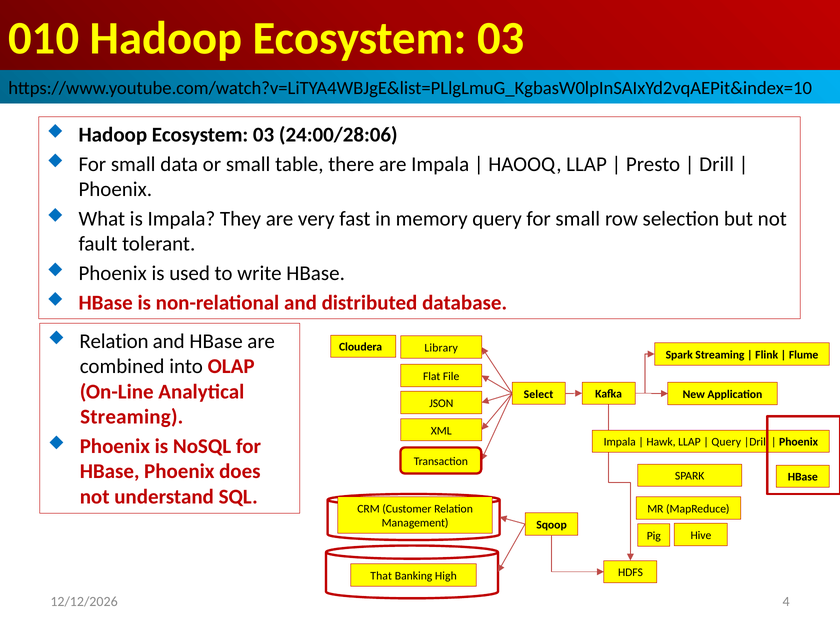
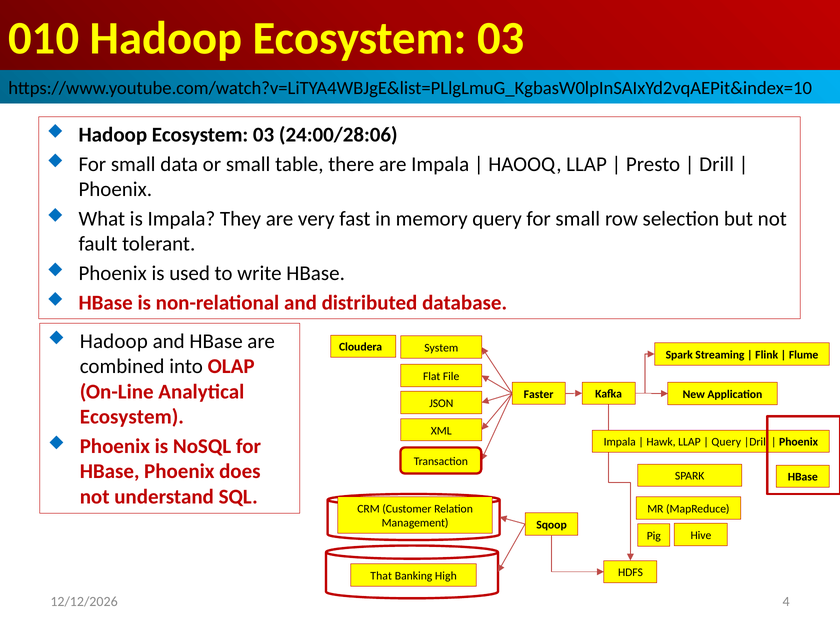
Relation at (114, 341): Relation -> Hadoop
Library: Library -> System
Select: Select -> Faster
Streaming at (132, 417): Streaming -> Ecosystem
